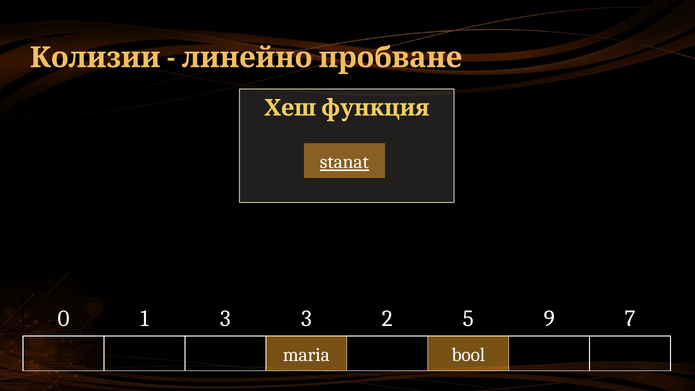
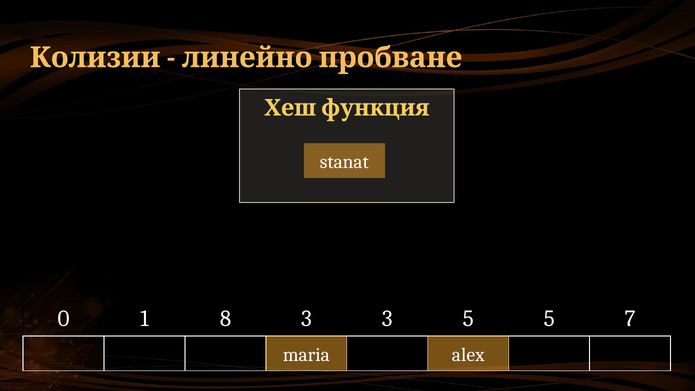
stanat underline: present -> none
1 3: 3 -> 8
3 2: 2 -> 3
5 9: 9 -> 5
bool: bool -> alex
